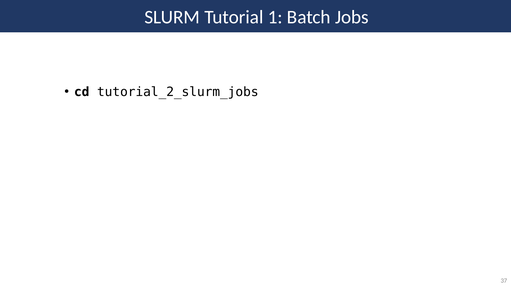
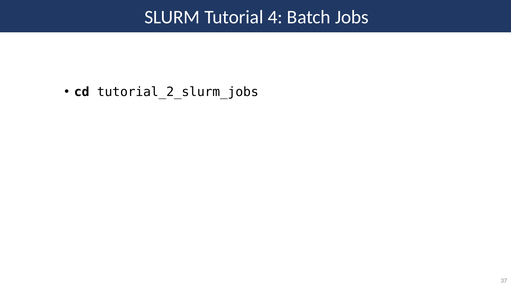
1: 1 -> 4
